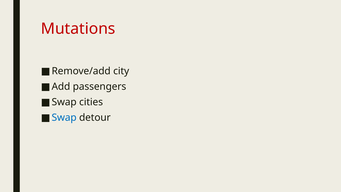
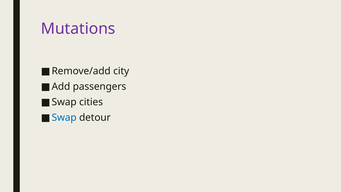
Mutations colour: red -> purple
